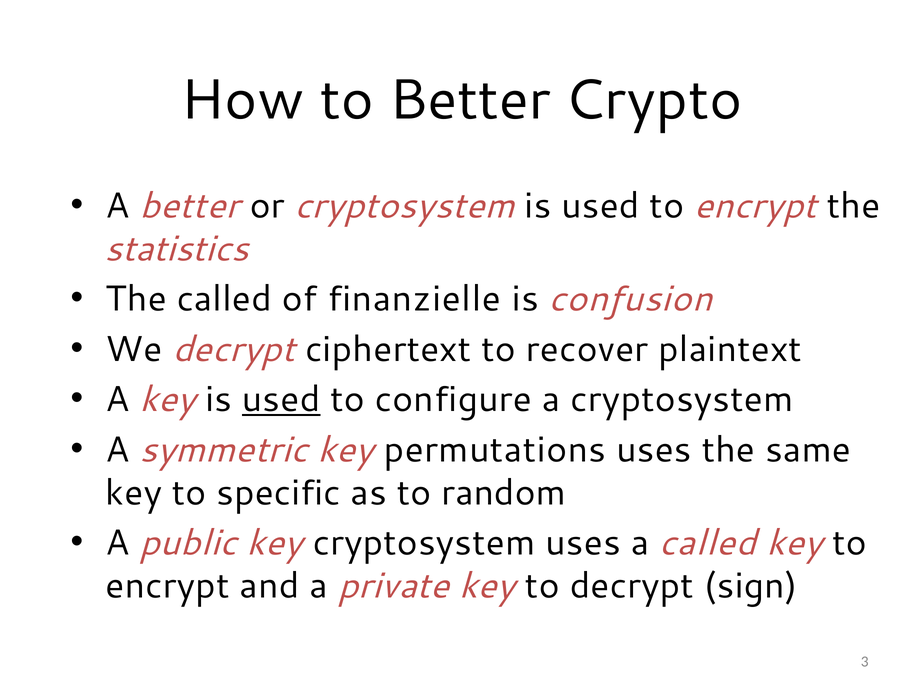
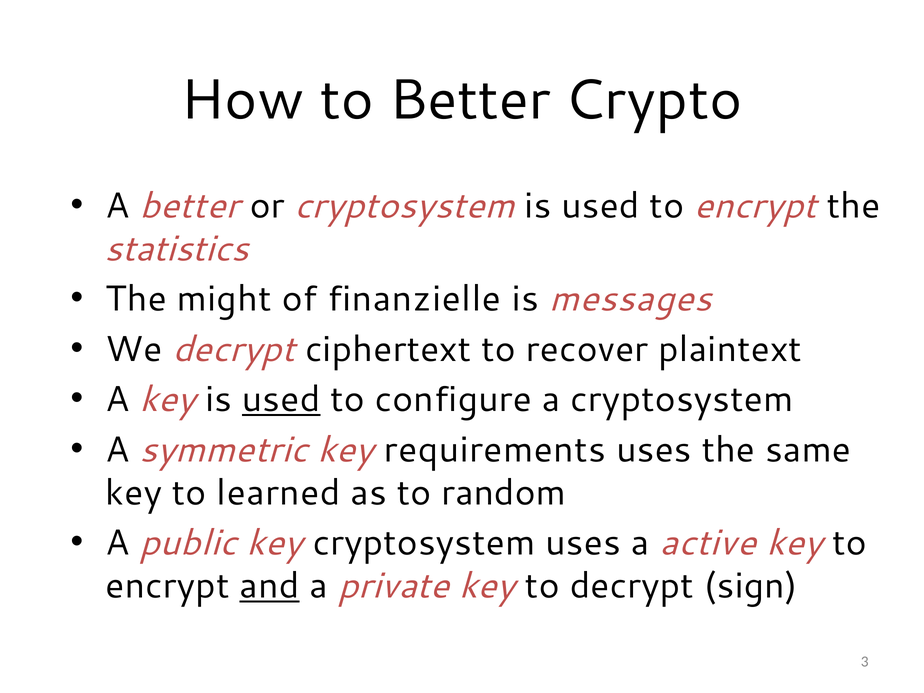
The called: called -> might
confusion: confusion -> messages
permutations: permutations -> requirements
specific: specific -> learned
a called: called -> active
and underline: none -> present
